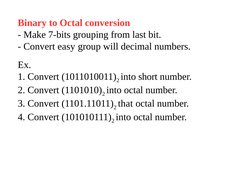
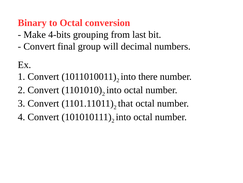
7-bits: 7-bits -> 4-bits
easy: easy -> final
short: short -> there
